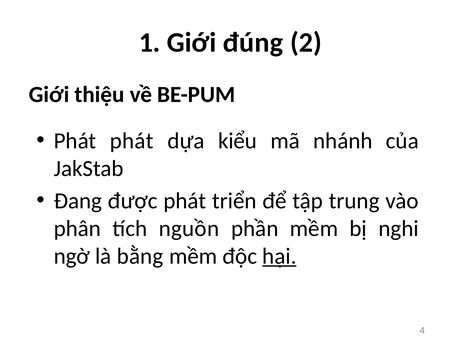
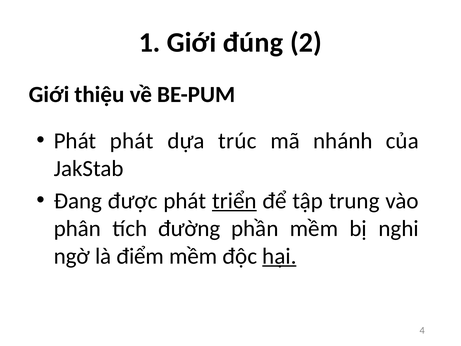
kiểu: kiểu -> trúc
triển underline: none -> present
nguồn: nguồn -> đường
bằng: bằng -> điểm
